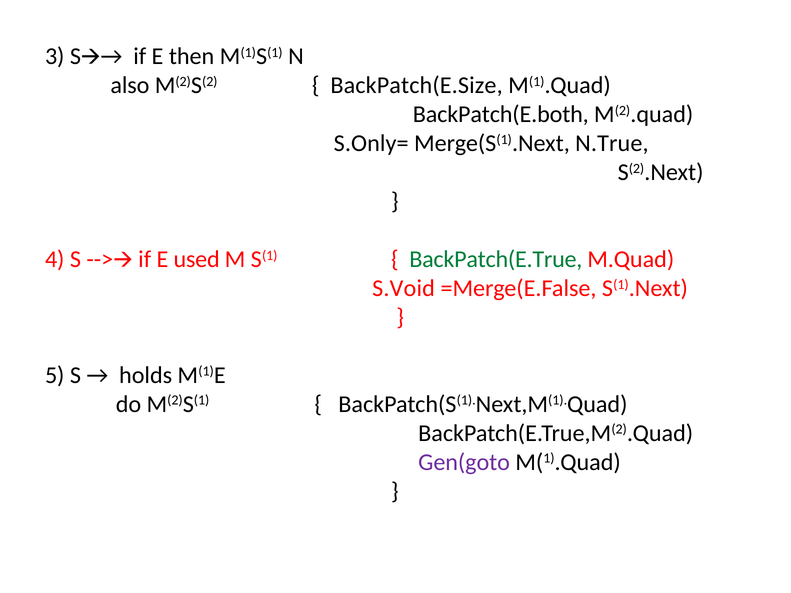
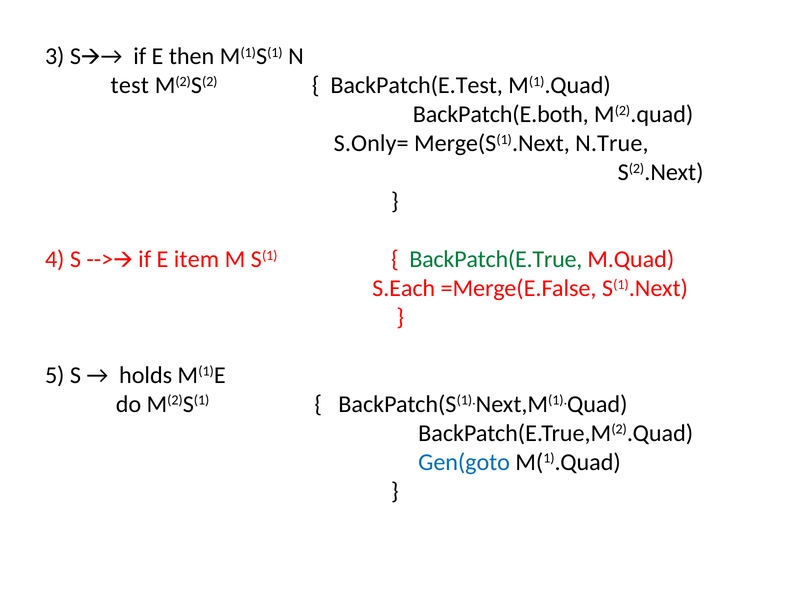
also: also -> test
BackPatch(E.Size: BackPatch(E.Size -> BackPatch(E.Test
used: used -> item
S.Void: S.Void -> S.Each
Gen(goto colour: purple -> blue
